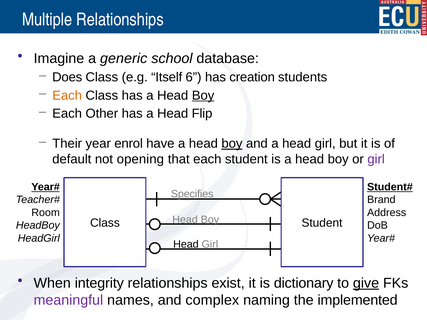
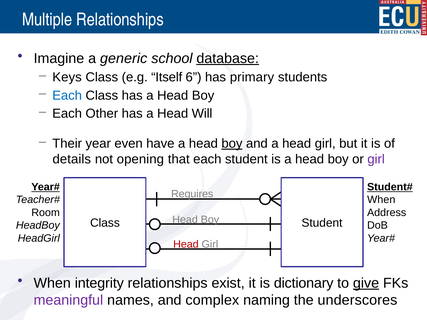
database underline: none -> present
Does: Does -> Keys
creation: creation -> primary
Each at (67, 96) colour: orange -> blue
Boy at (203, 96) underline: present -> none
Flip: Flip -> Will
enrol: enrol -> even
default: default -> details
Specifies: Specifies -> Requires
Brand at (381, 200): Brand -> When
Head at (186, 245) colour: black -> red
implemented: implemented -> underscores
